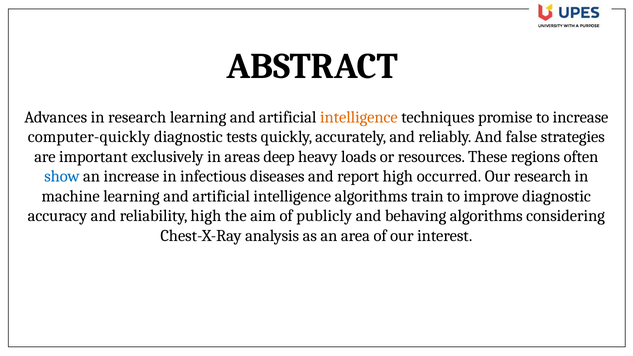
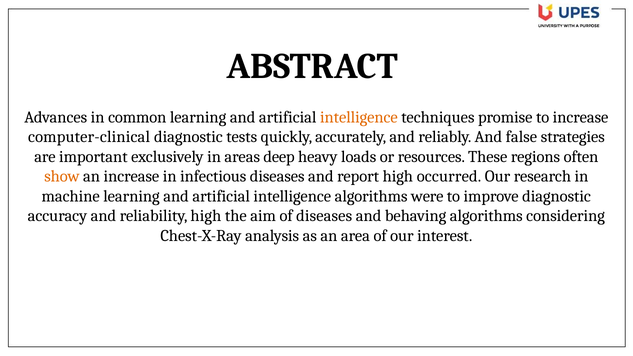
in research: research -> common
computer-quickly: computer-quickly -> computer-clinical
show colour: blue -> orange
train: train -> were
of publicly: publicly -> diseases
